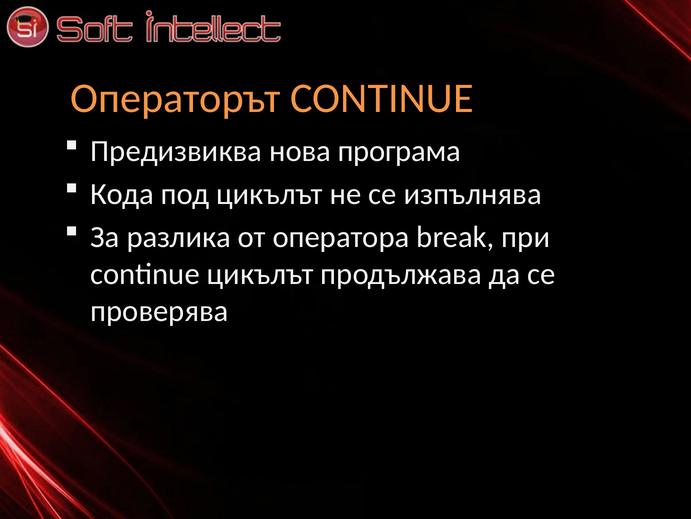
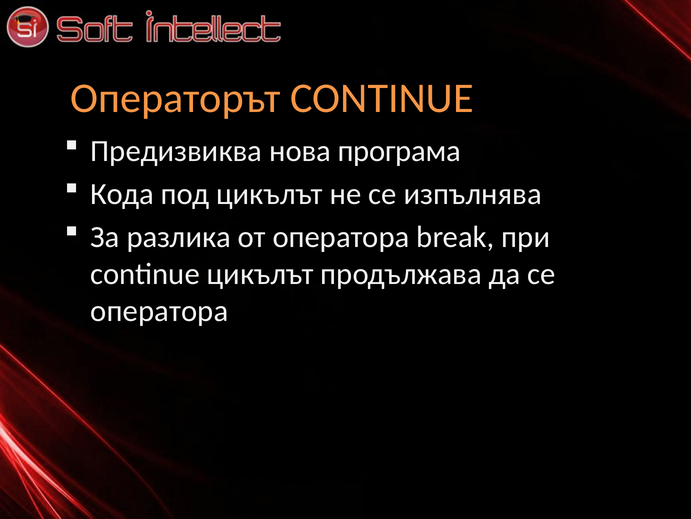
проверява at (159, 311): проверява -> оператора
